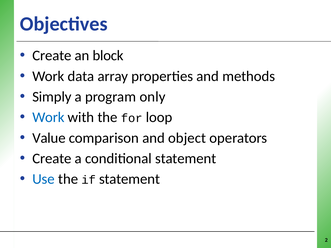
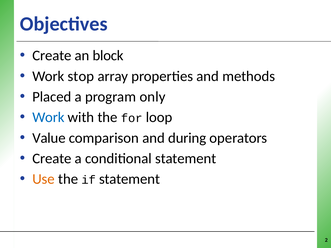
data: data -> stop
Simply: Simply -> Placed
object: object -> during
Use colour: blue -> orange
